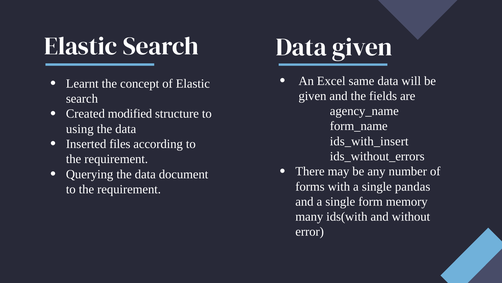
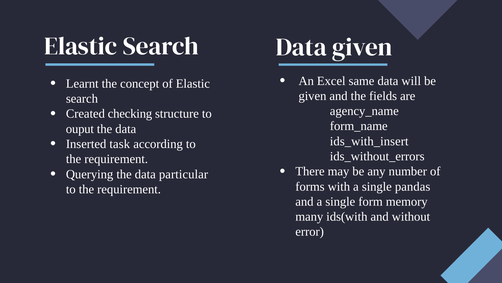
modified: modified -> checking
using: using -> ouput
files: files -> task
document: document -> particular
